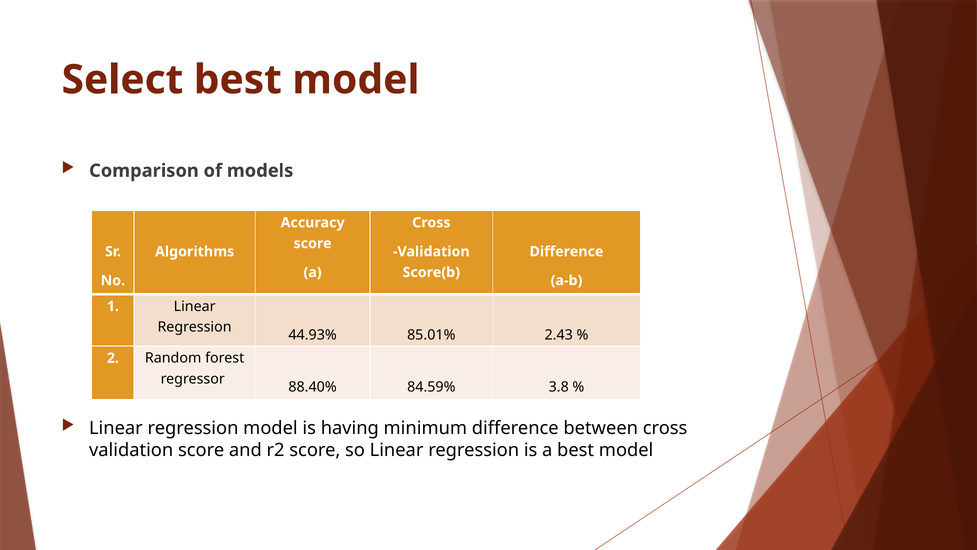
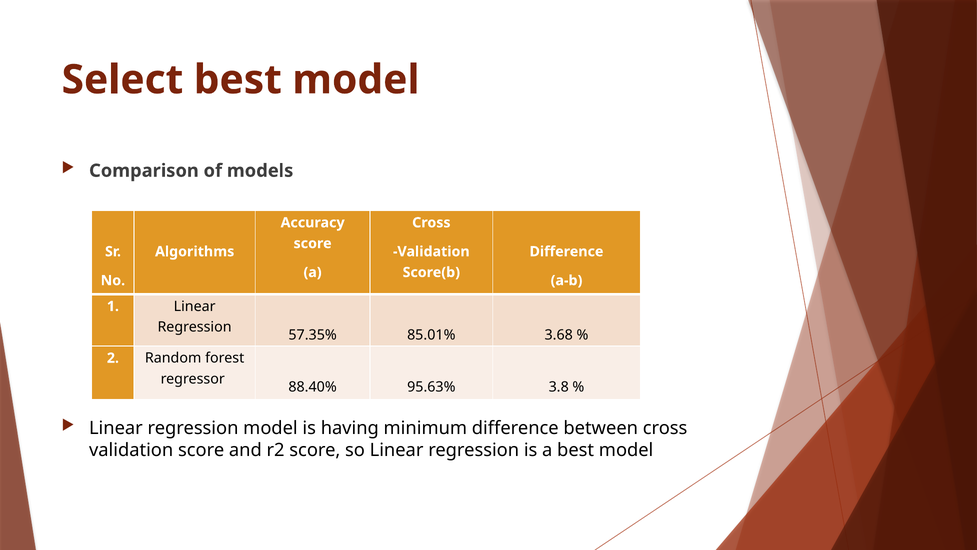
44.93%: 44.93% -> 57.35%
2.43: 2.43 -> 3.68
84.59%: 84.59% -> 95.63%
